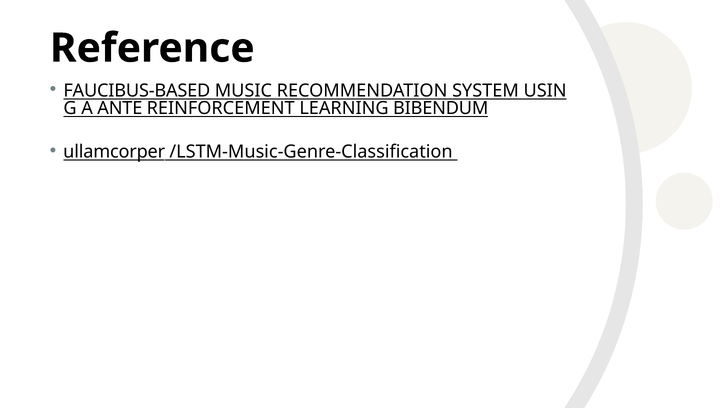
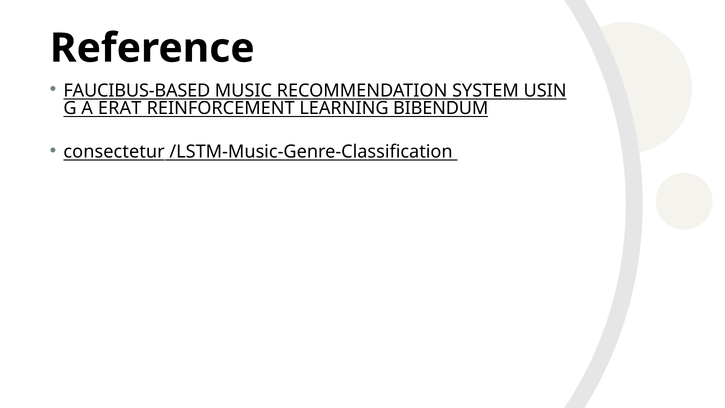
ANTE: ANTE -> ERAT
ullamcorper: ullamcorper -> consectetur
